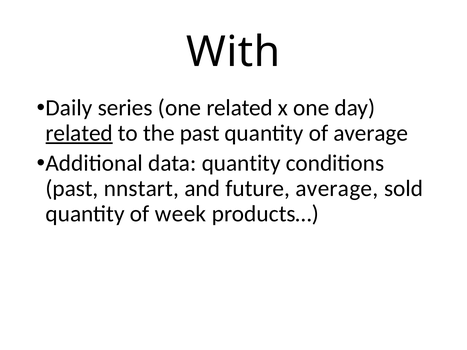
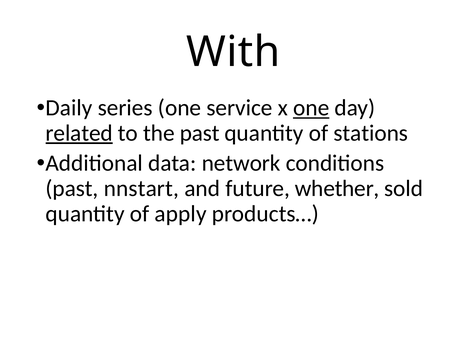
one related: related -> service
one at (311, 108) underline: none -> present
of average: average -> stations
data quantity: quantity -> network
future average: average -> whether
week: week -> apply
